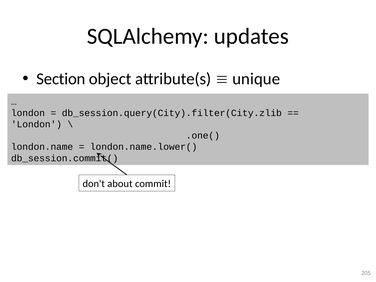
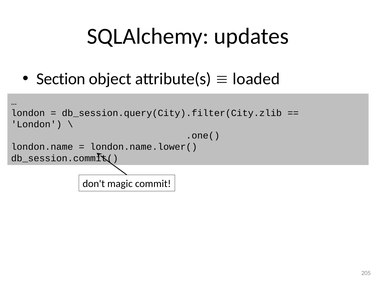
unique: unique -> loaded
about: about -> magic
